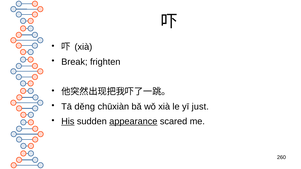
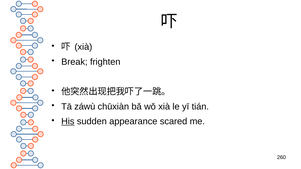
děng: děng -> záwù
just: just -> tián
appearance underline: present -> none
